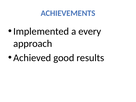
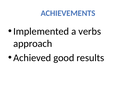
every: every -> verbs
